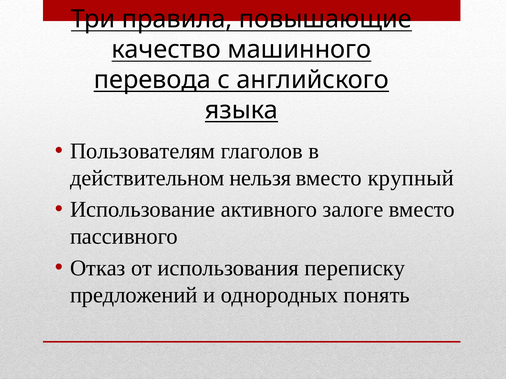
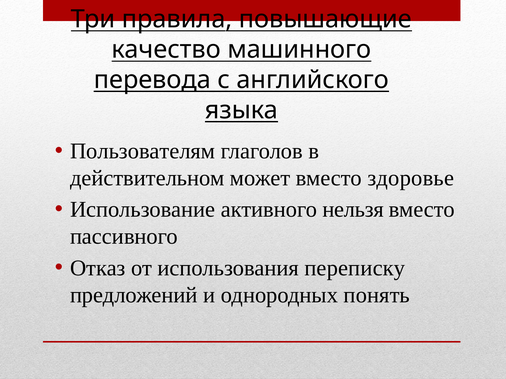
нельзя: нельзя -> может
крупный: крупный -> здоровье
залоге: залоге -> нельзя
